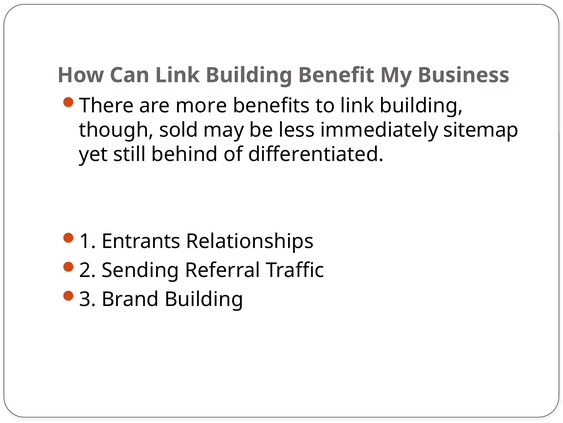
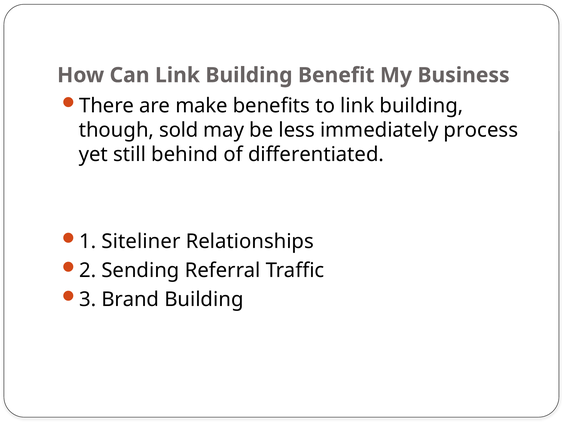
more: more -> make
sitemap: sitemap -> process
Entrants: Entrants -> Siteliner
